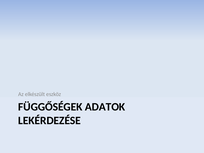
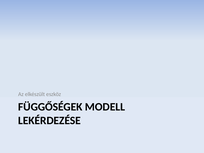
ADATOK: ADATOK -> MODELL
